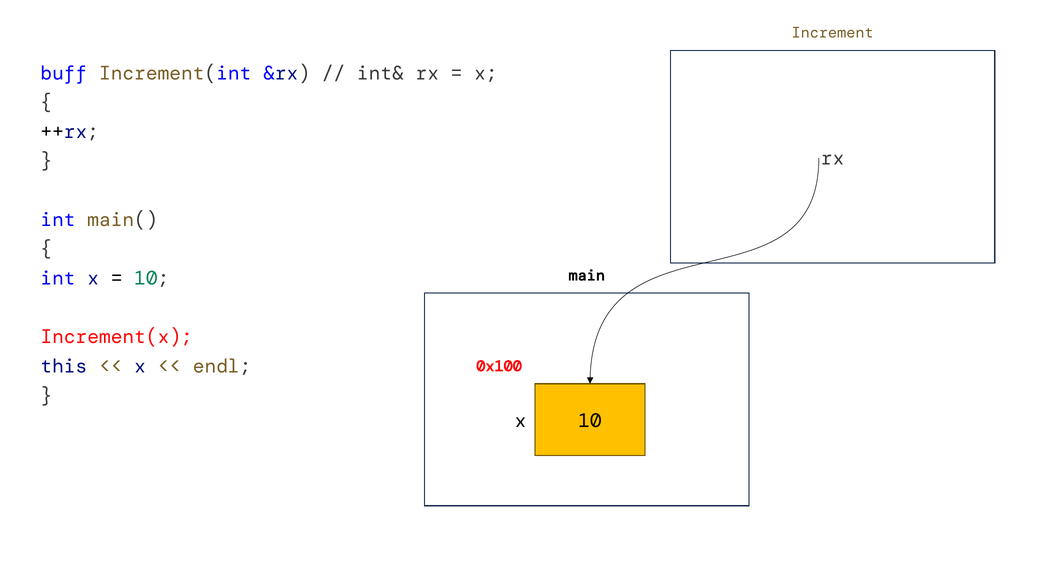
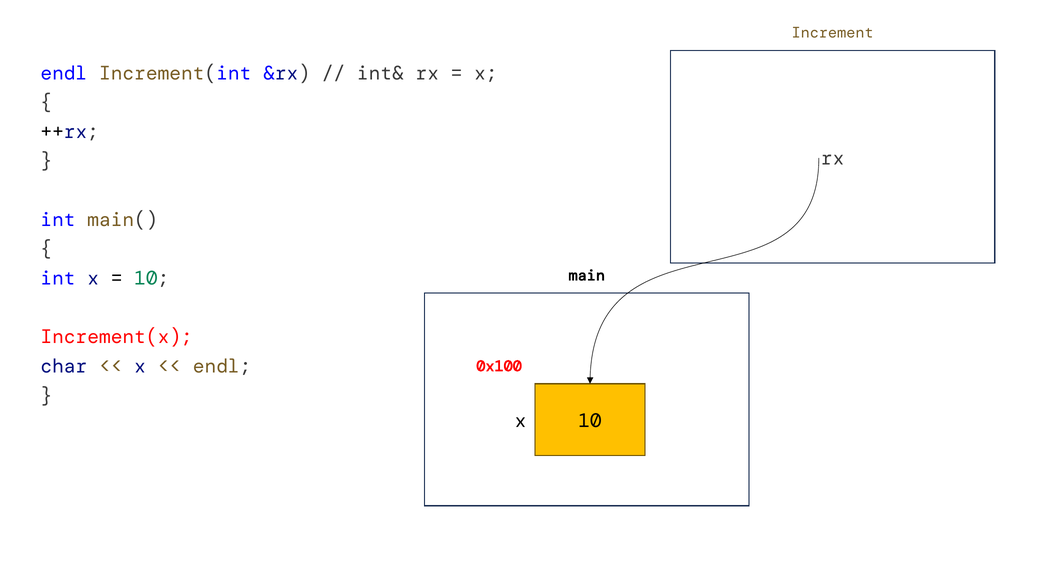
buff at (64, 73): buff -> endl
this: this -> char
